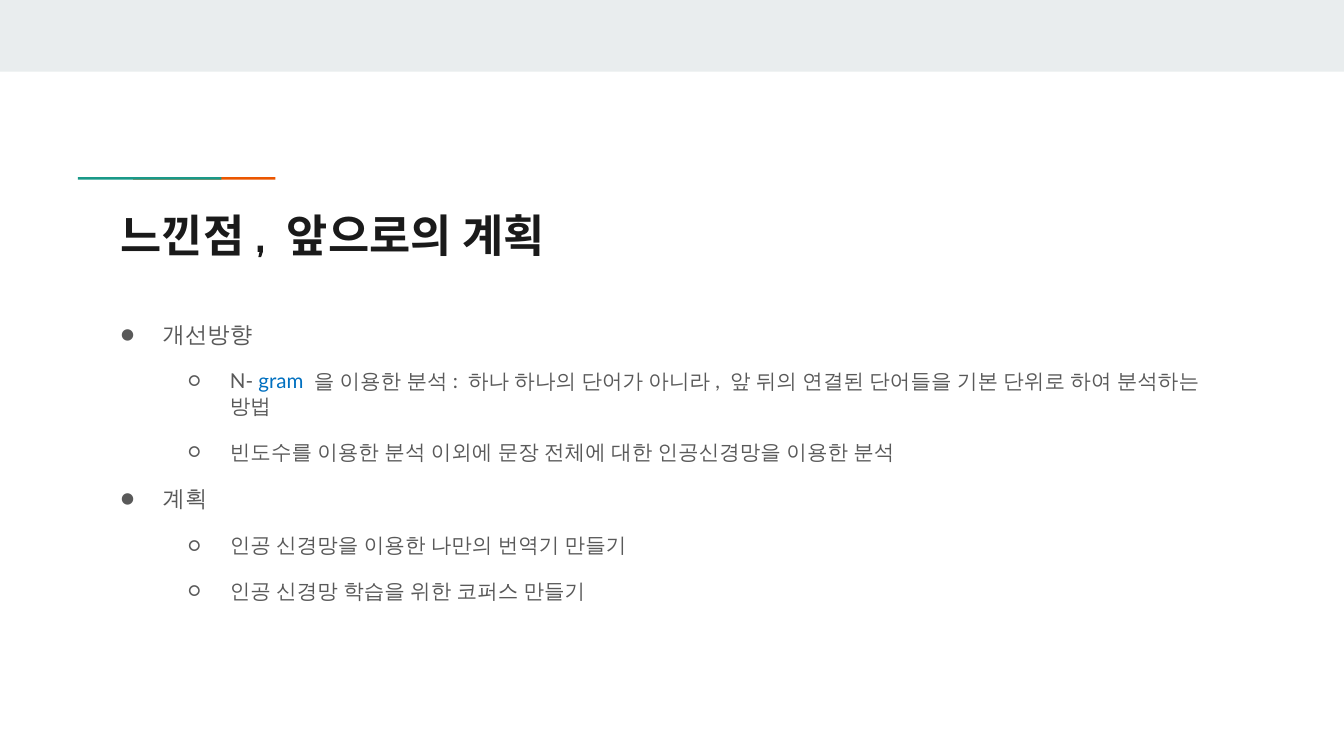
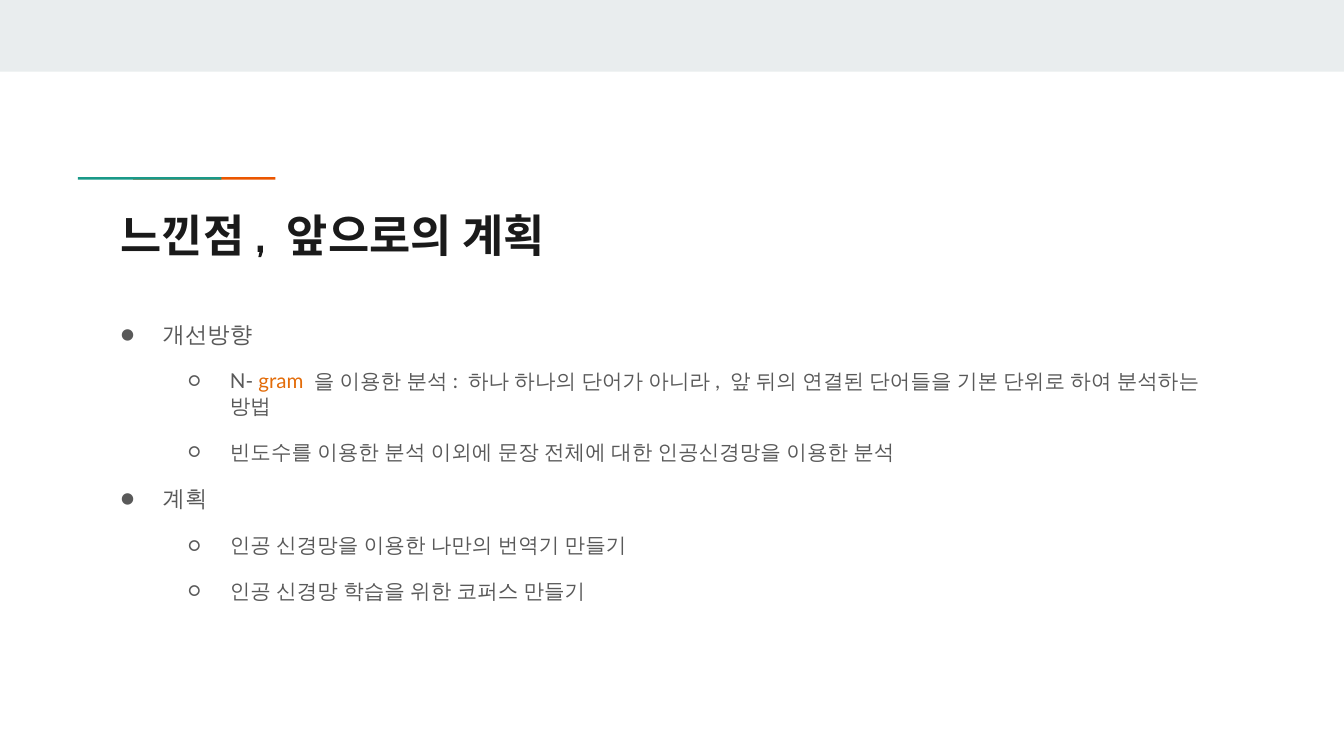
gram colour: blue -> orange
